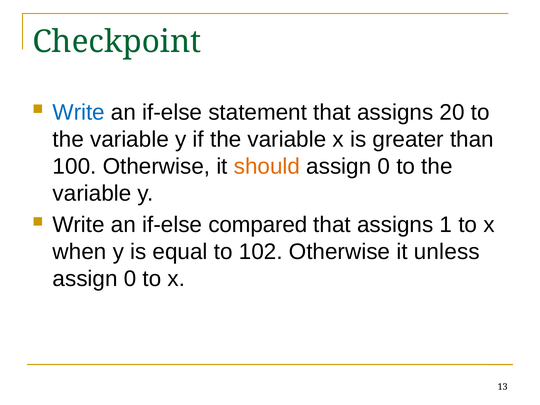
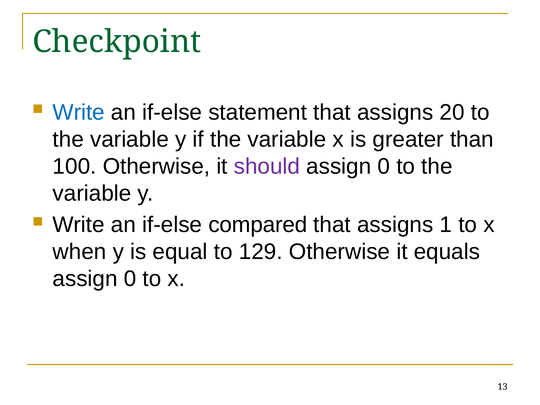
should colour: orange -> purple
102: 102 -> 129
unless: unless -> equals
